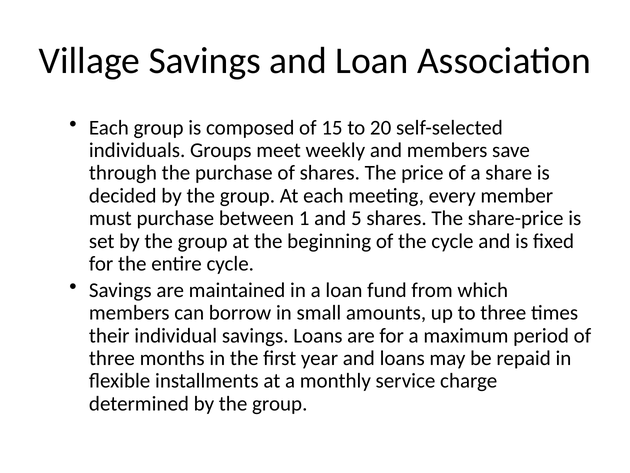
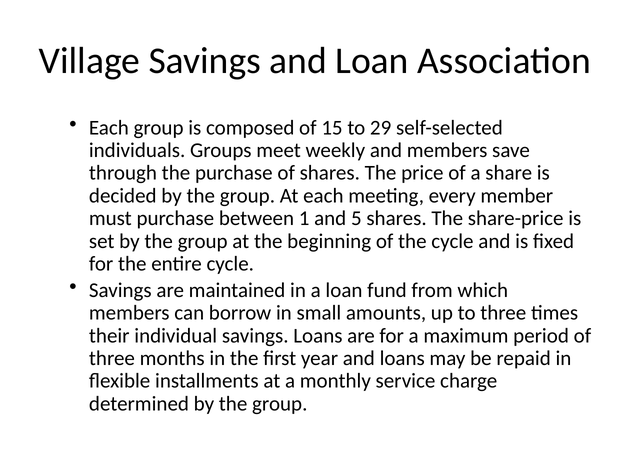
20: 20 -> 29
